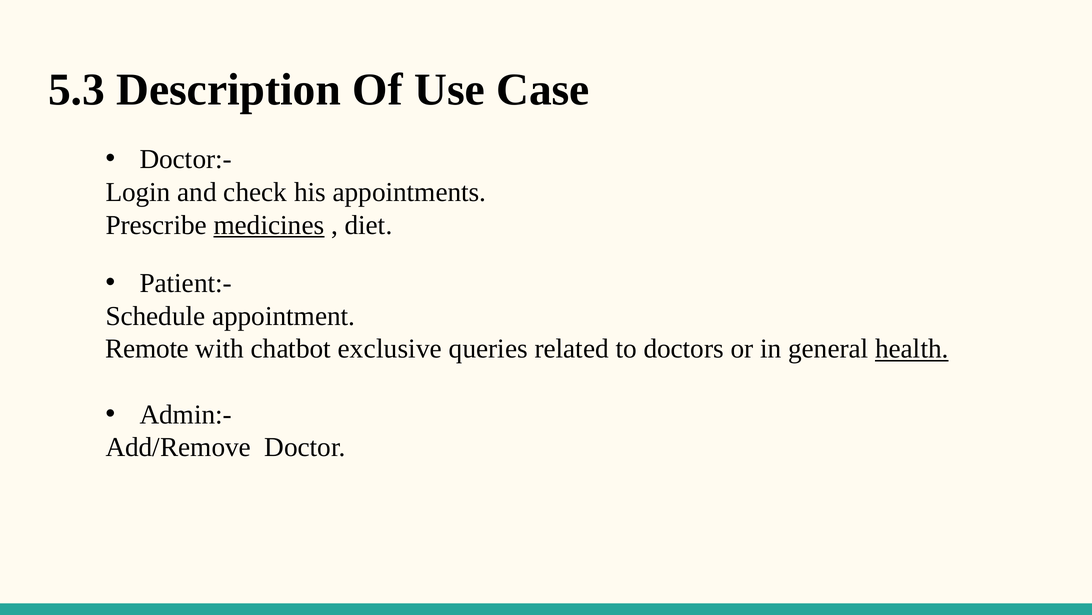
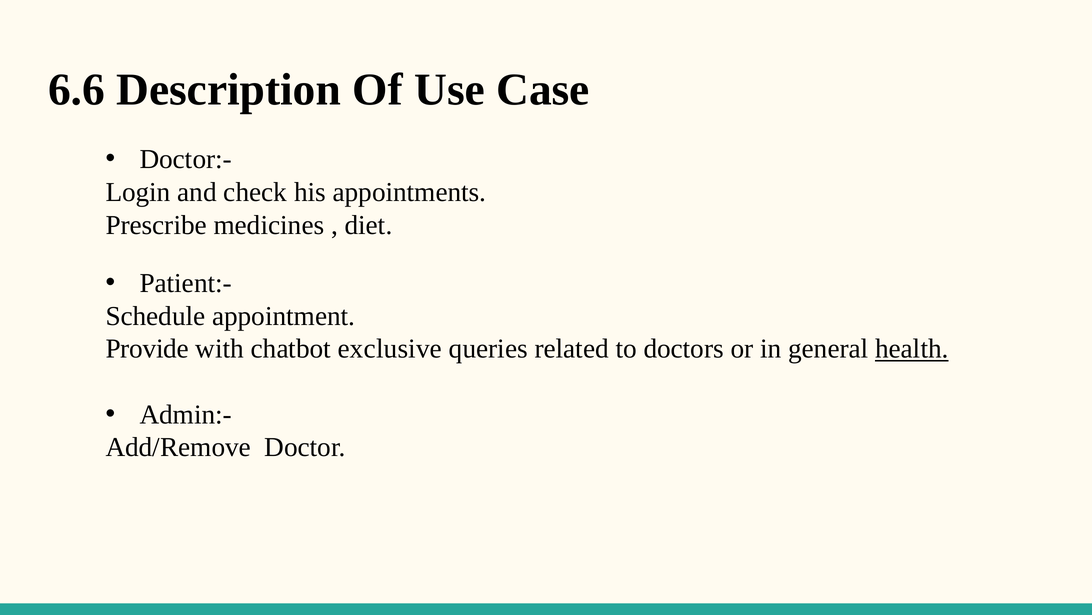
5.3: 5.3 -> 6.6
medicines underline: present -> none
Remote: Remote -> Provide
